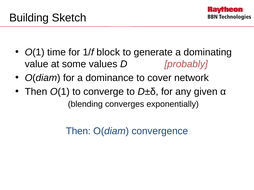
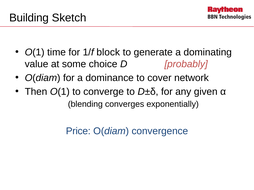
values: values -> choice
Then at (78, 131): Then -> Price
